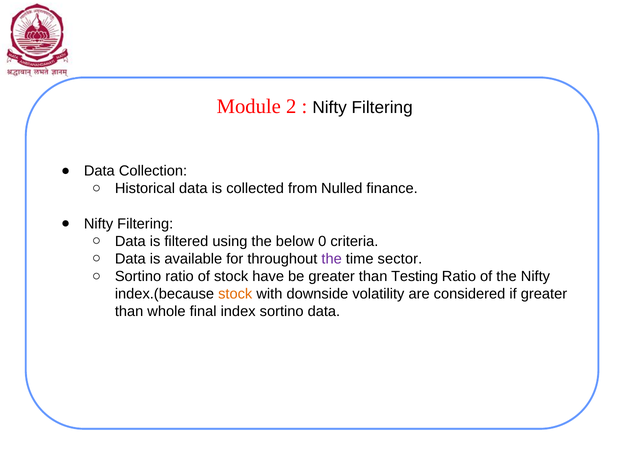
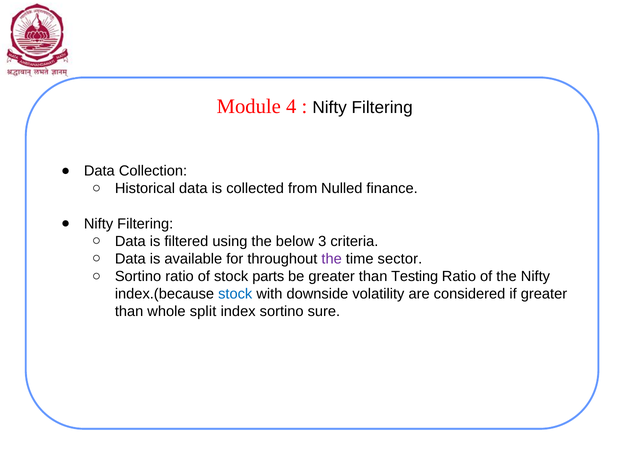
2: 2 -> 4
0: 0 -> 3
have: have -> parts
stock at (235, 294) colour: orange -> blue
final: final -> split
sortino data: data -> sure
